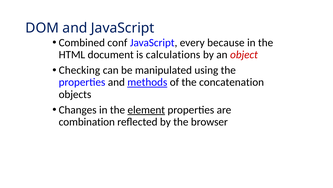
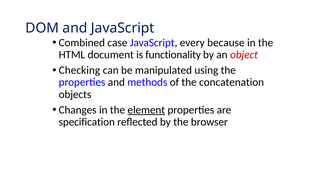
conf: conf -> case
calculations: calculations -> functionality
methods underline: present -> none
combination: combination -> specification
